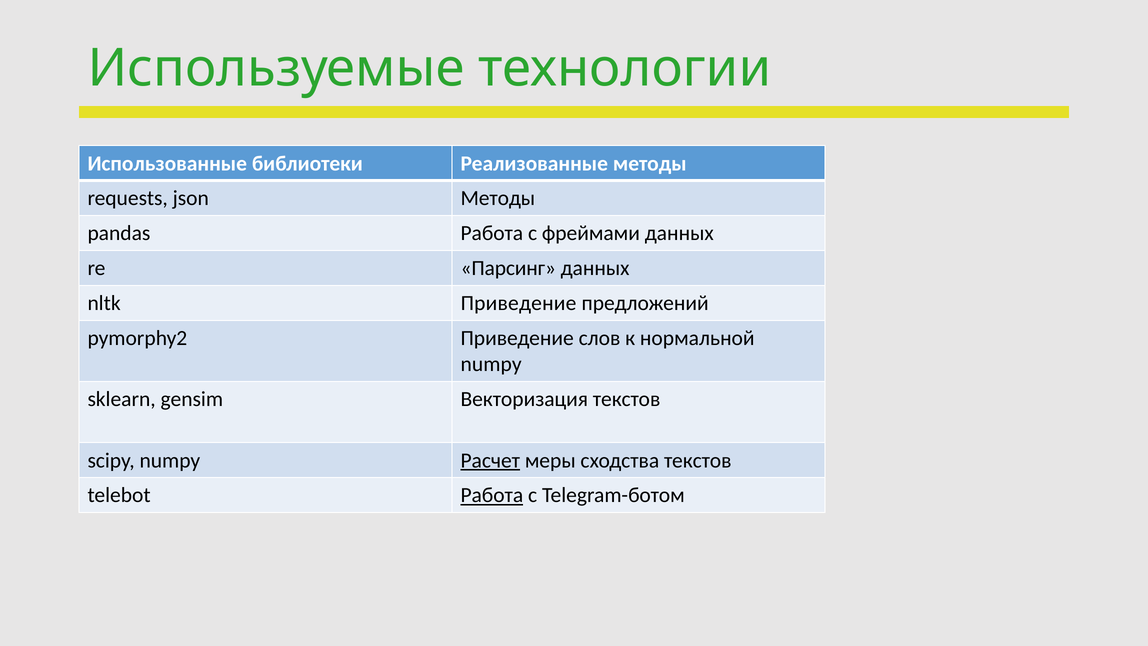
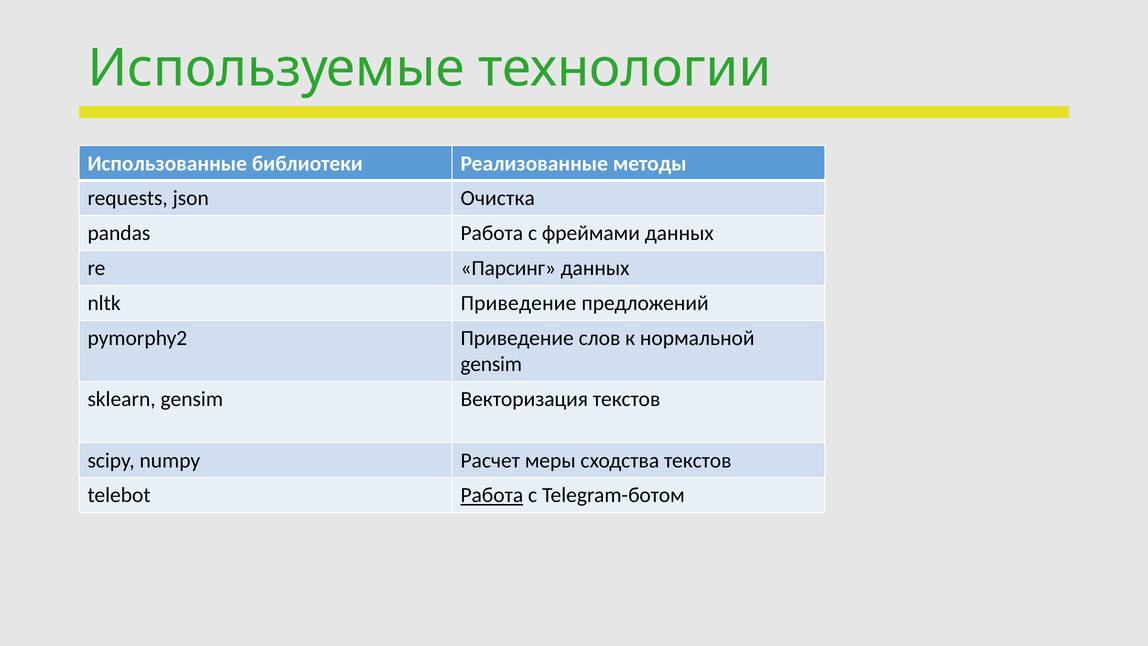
json Методы: Методы -> Очистка
numpy at (491, 364): numpy -> gensim
Расчет underline: present -> none
